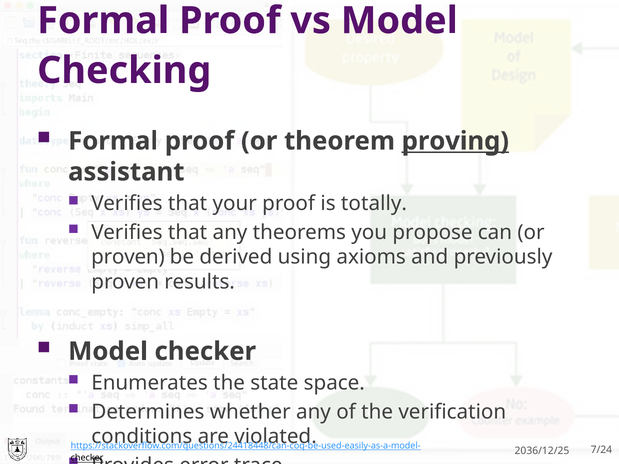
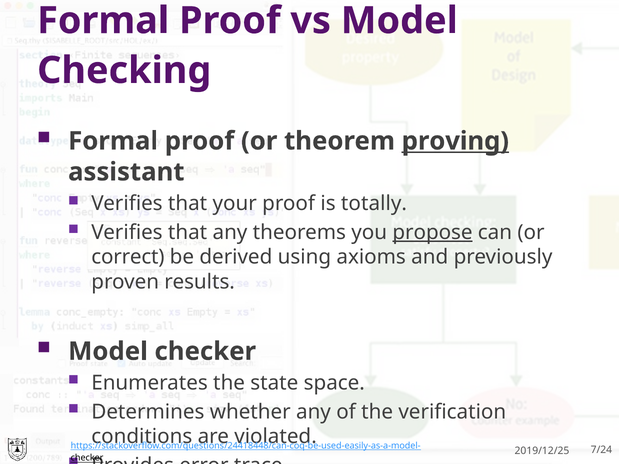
propose underline: none -> present
proven at (128, 257): proven -> correct
2036/12/25: 2036/12/25 -> 2019/12/25
